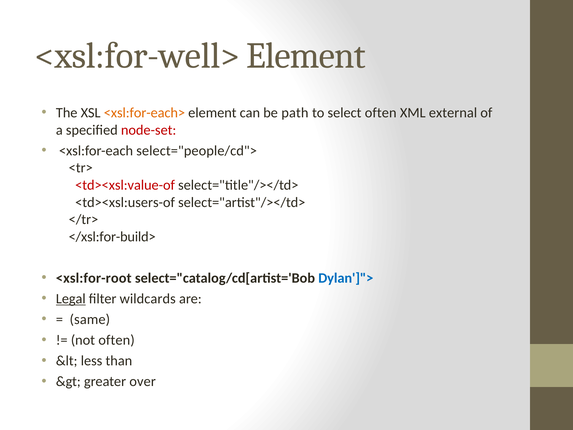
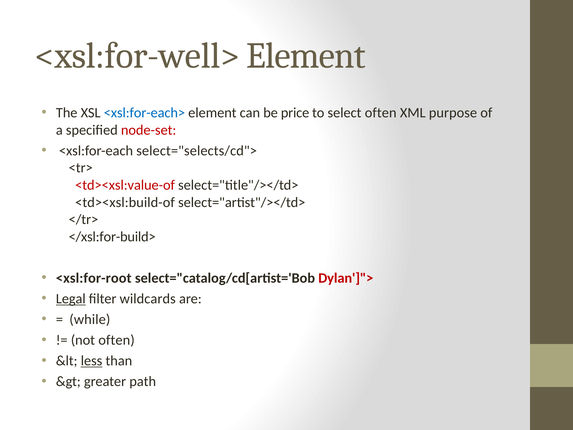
<xsl:for-each> colour: orange -> blue
path: path -> price
external: external -> purpose
select="people/cd">: select="people/cd"> -> select="selects/cd">
<td><xsl:users-of: <td><xsl:users-of -> <td><xsl:build-of
Dylan']"> colour: blue -> red
same: same -> while
less underline: none -> present
over: over -> path
